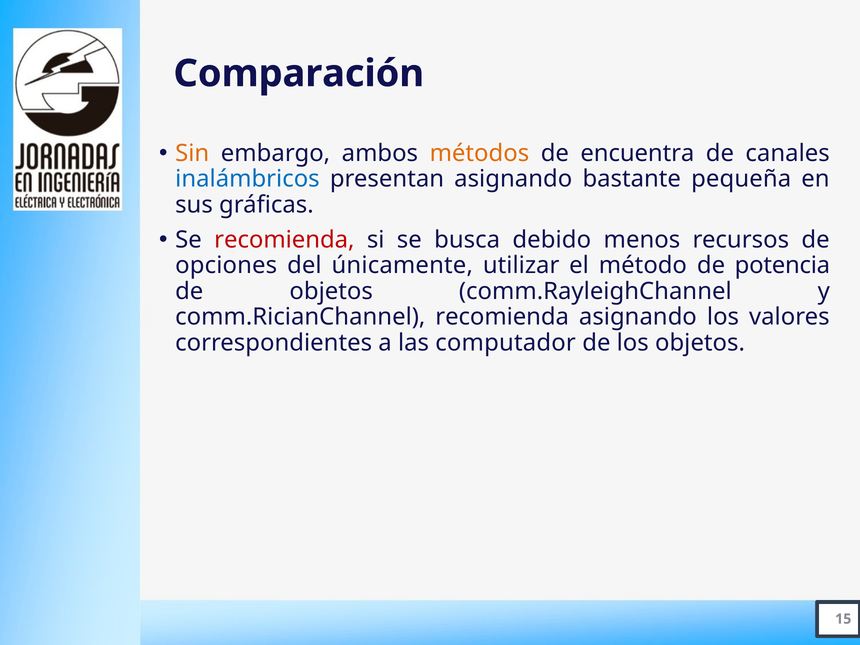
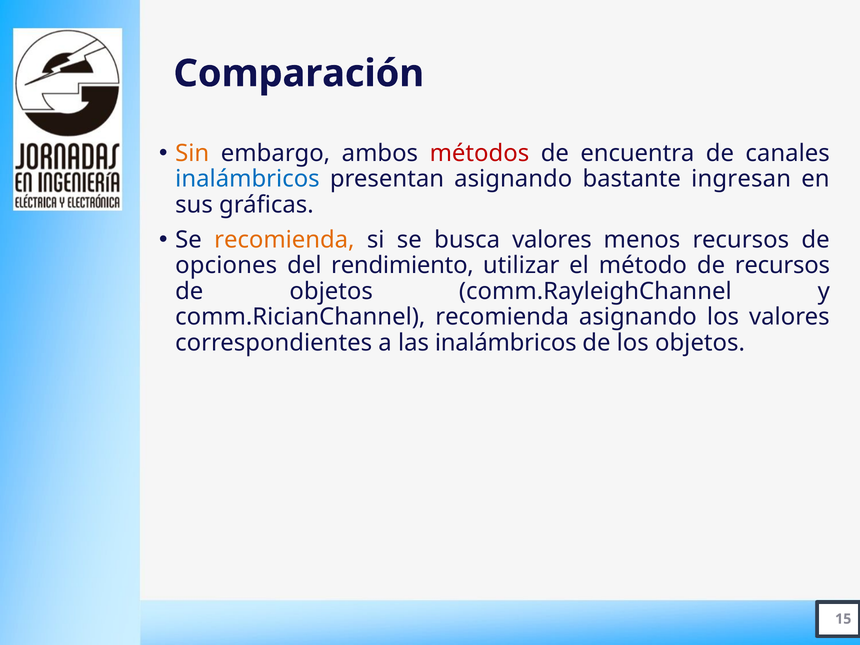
métodos colour: orange -> red
pequeña: pequeña -> ingresan
recomienda at (284, 240) colour: red -> orange
busca debido: debido -> valores
únicamente: únicamente -> rendimiento
de potencia: potencia -> recursos
las computador: computador -> inalámbricos
